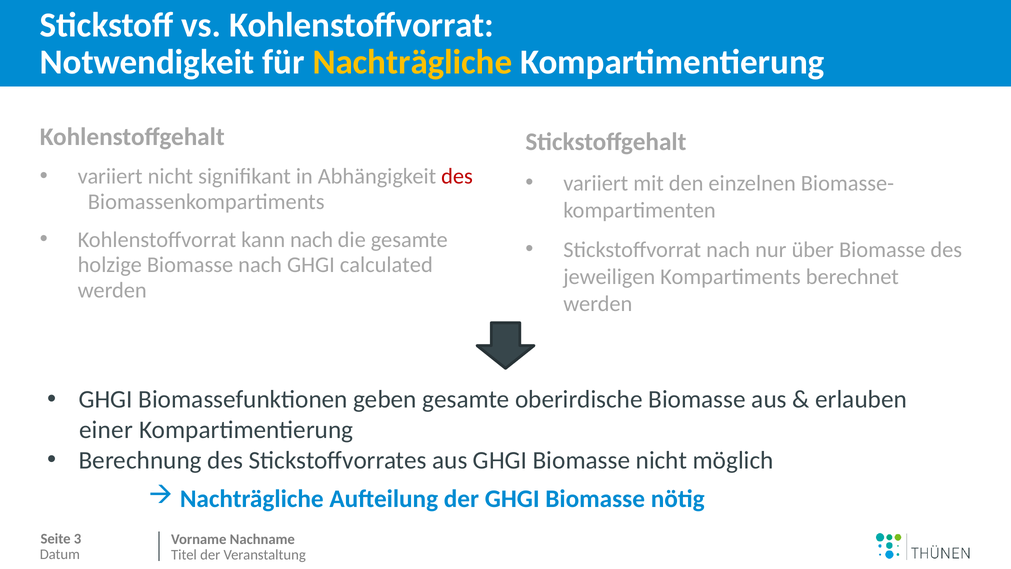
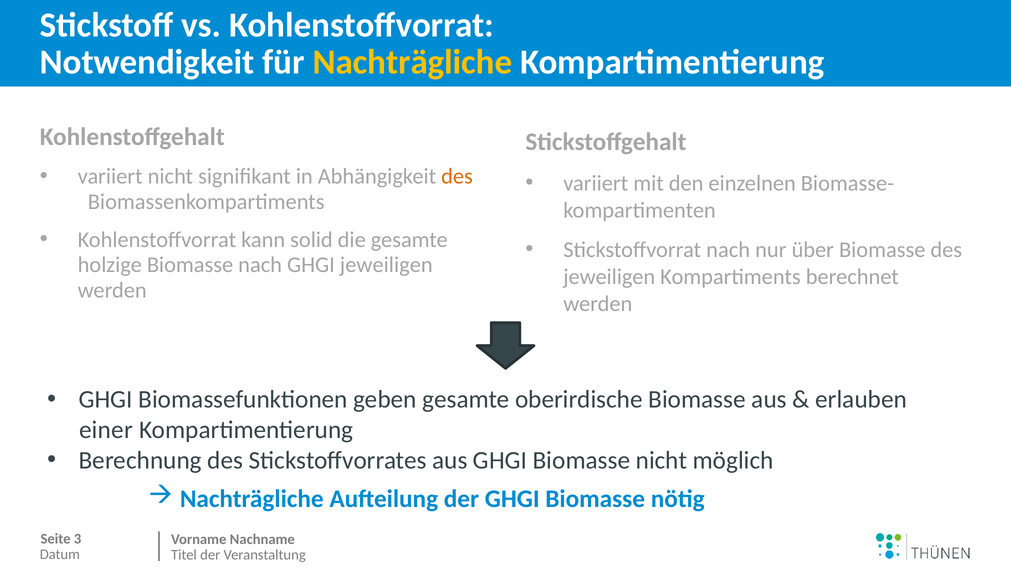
des at (457, 176) colour: red -> orange
kann nach: nach -> solid
GHGI calculated: calculated -> jeweiligen
